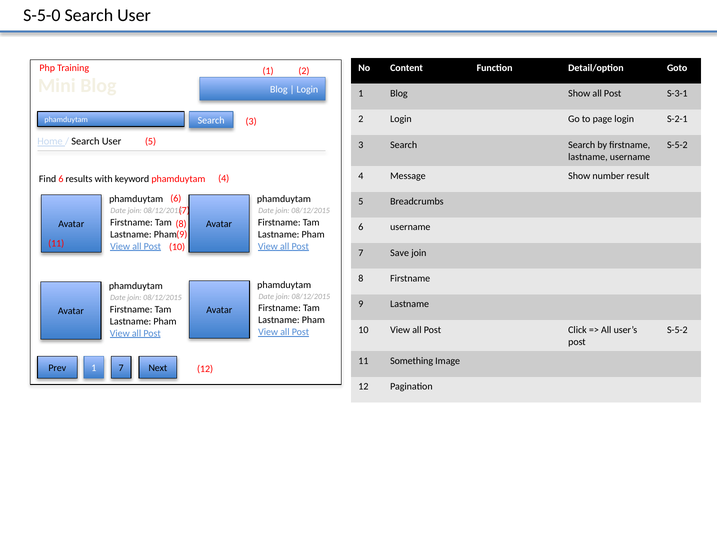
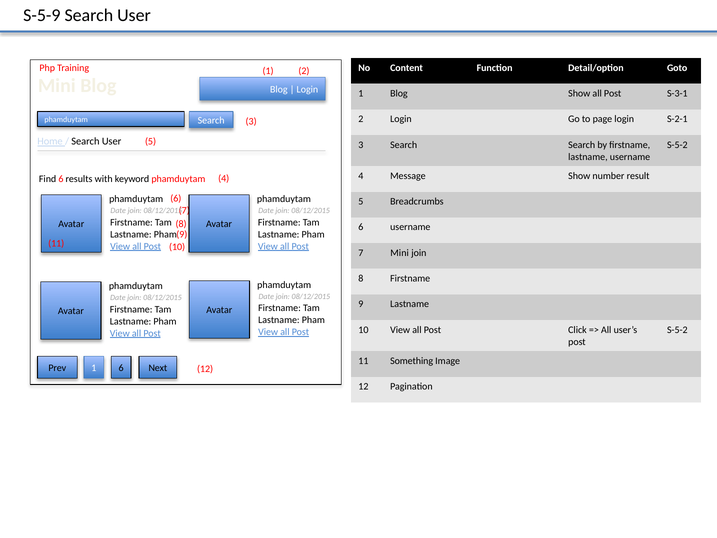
S-5-0: S-5-0 -> S-5-9
7 Save: Save -> Mini
1 7: 7 -> 6
